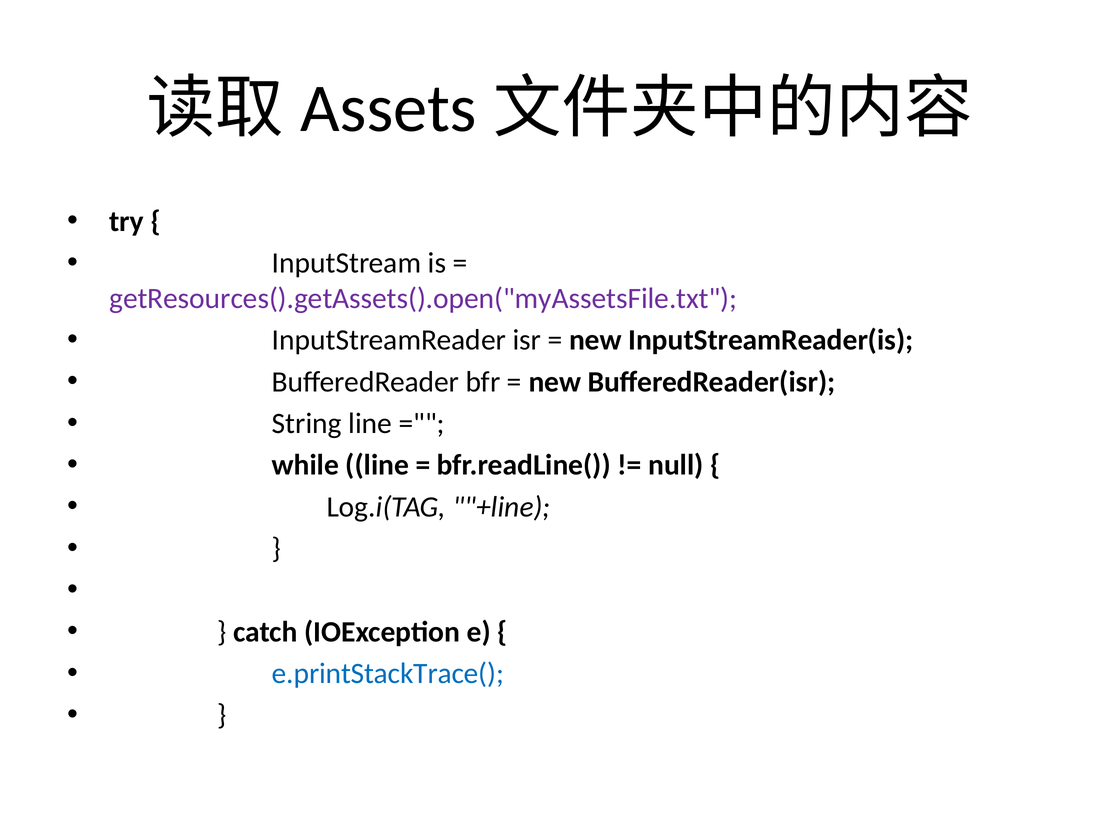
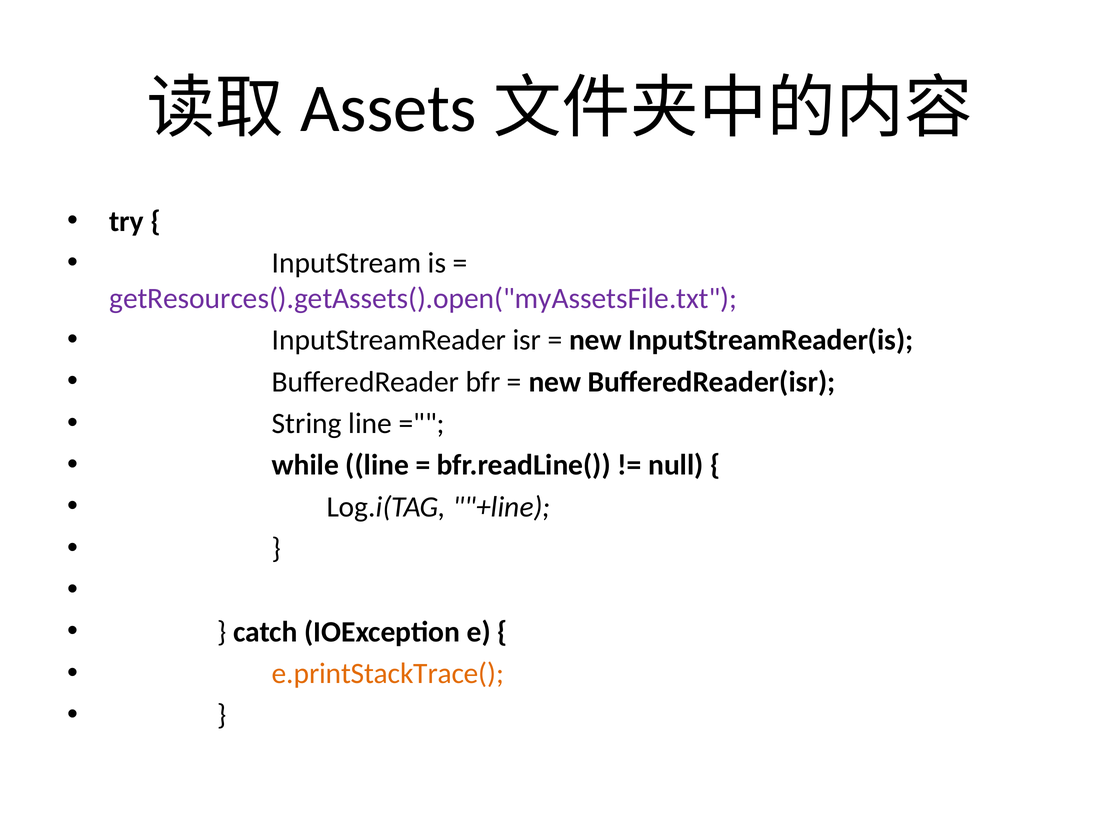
e.printStackTrace( colour: blue -> orange
